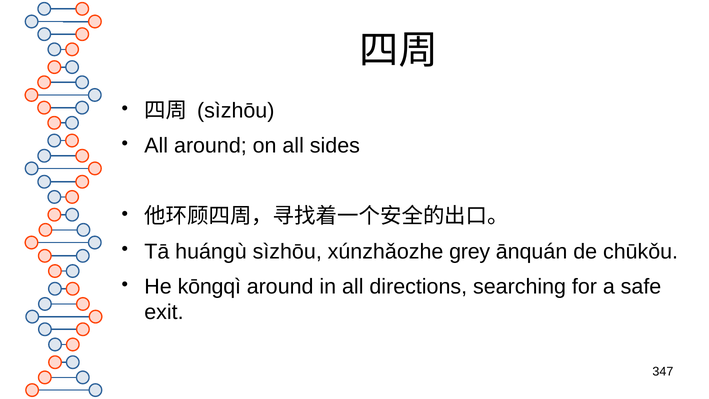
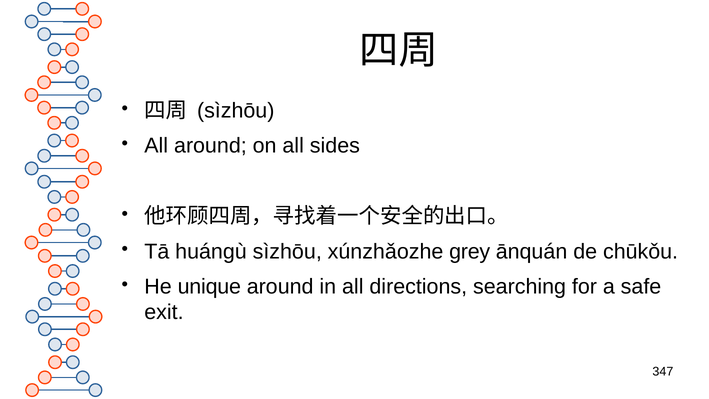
kōngqì: kōngqì -> unique
